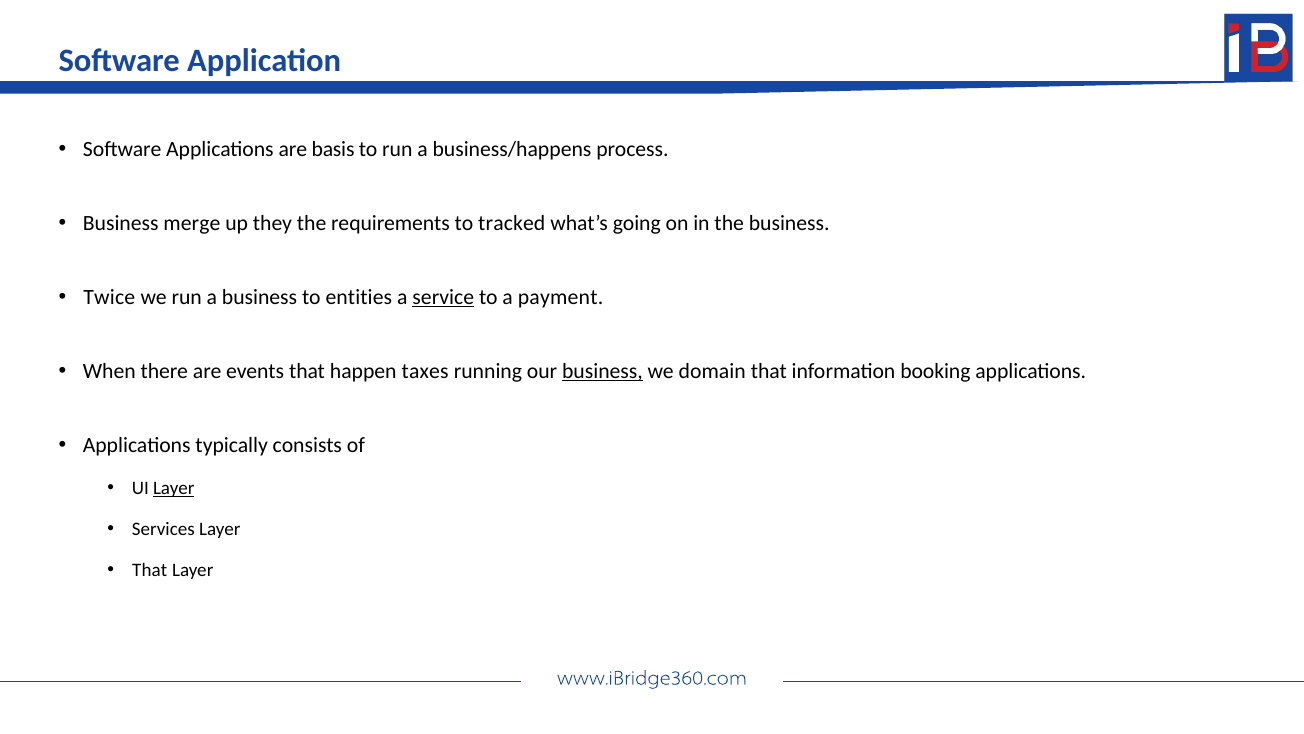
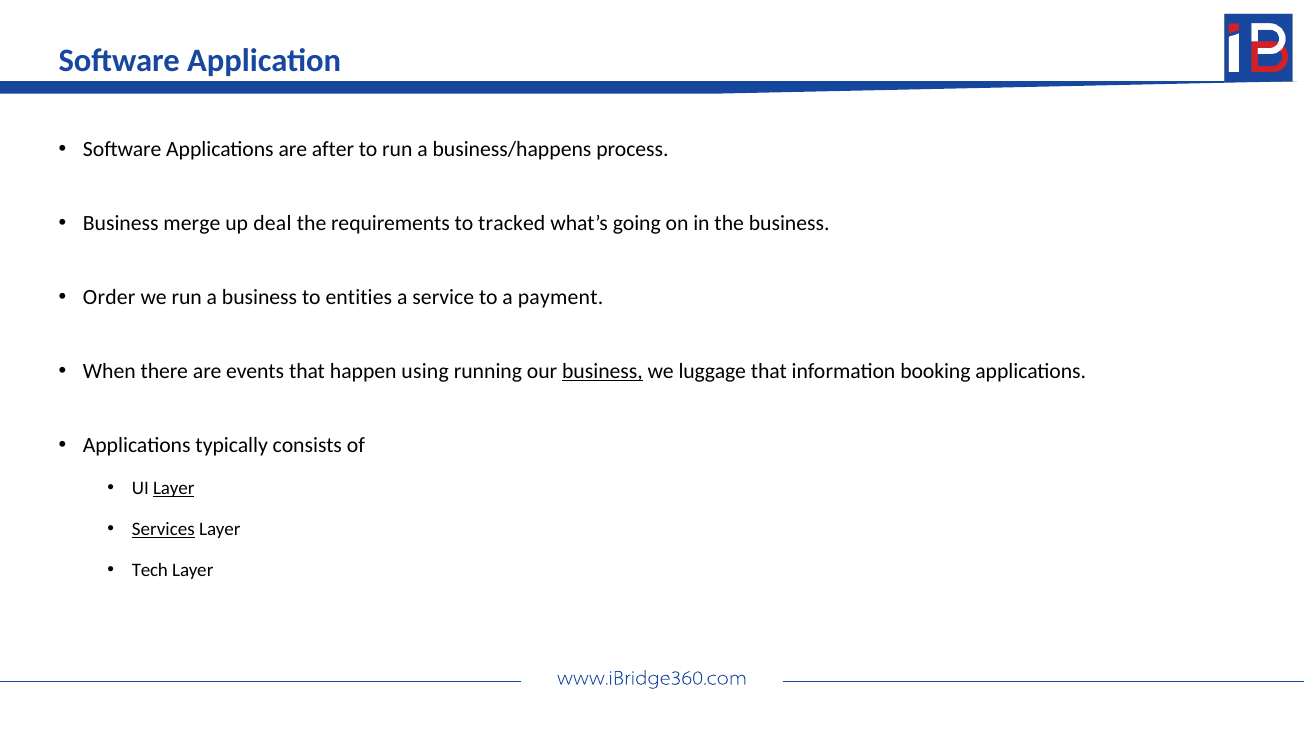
basis: basis -> after
they: they -> deal
Twice: Twice -> Order
service underline: present -> none
taxes: taxes -> using
domain: domain -> luggage
Services underline: none -> present
That at (150, 570): That -> Tech
